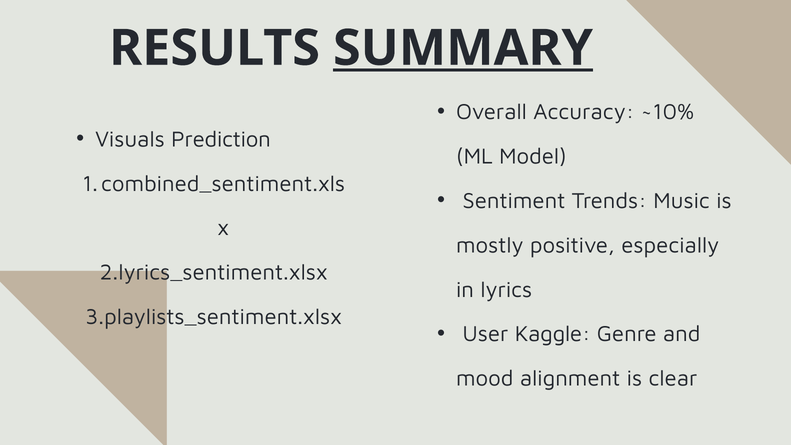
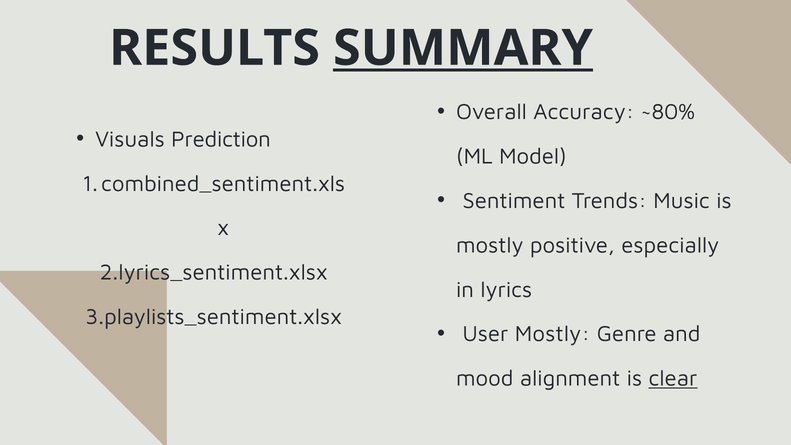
~10%: ~10% -> ~80%
User Kaggle: Kaggle -> Mostly
clear underline: none -> present
